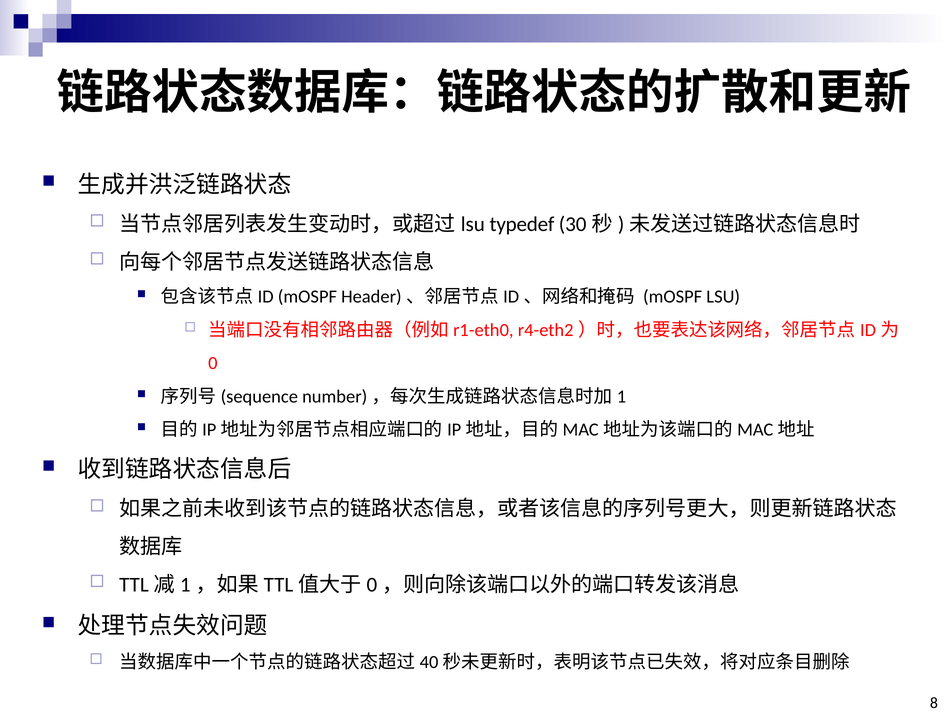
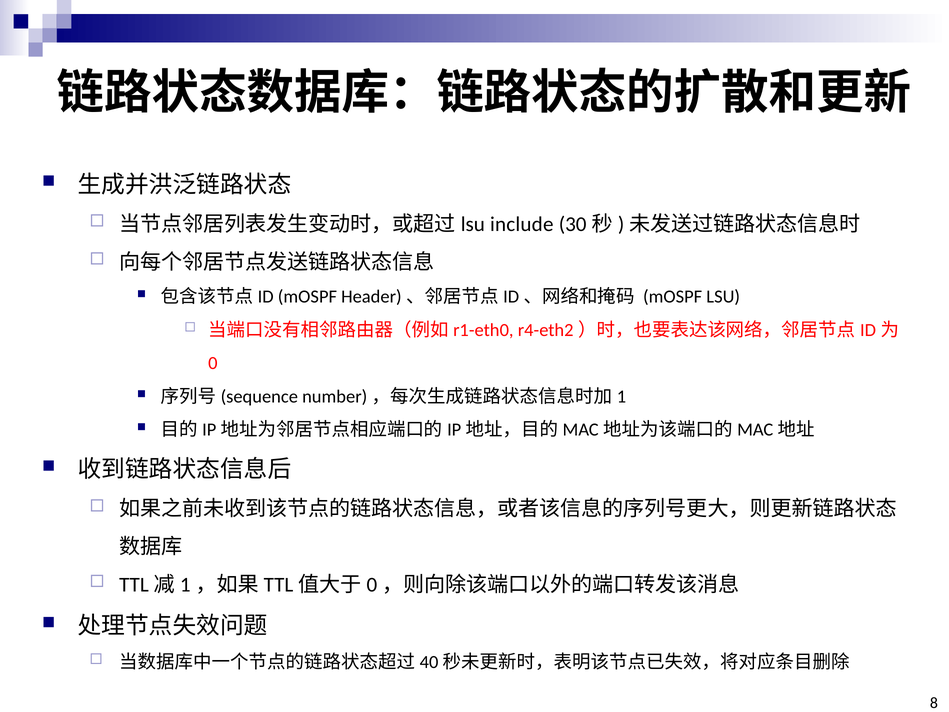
typedef: typedef -> include
